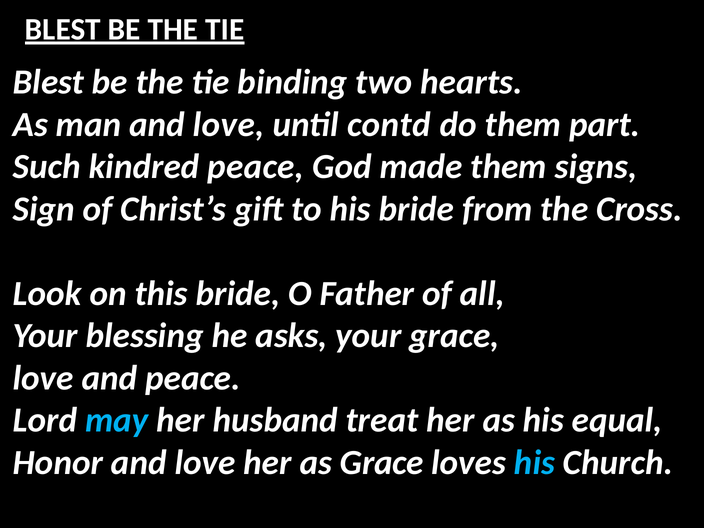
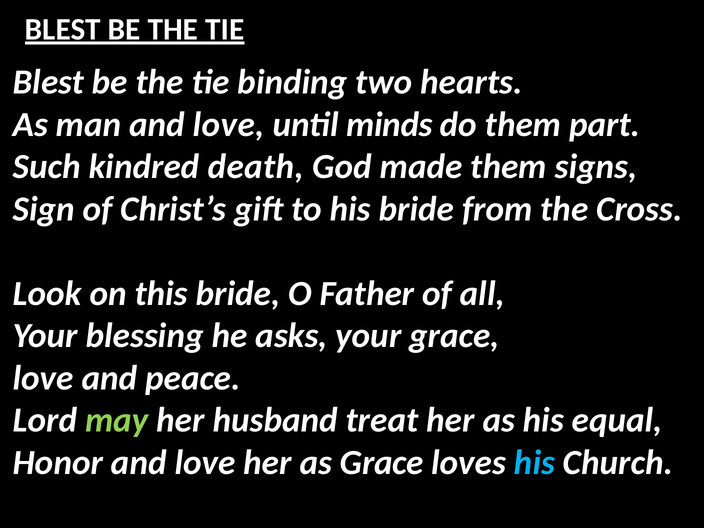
contd: contd -> minds
kindred peace: peace -> death
may colour: light blue -> light green
